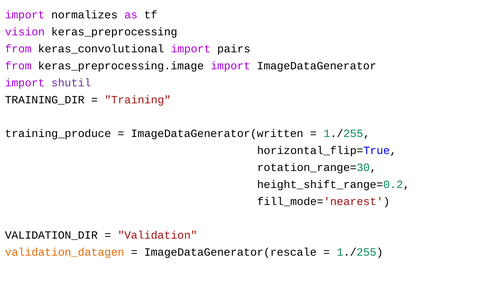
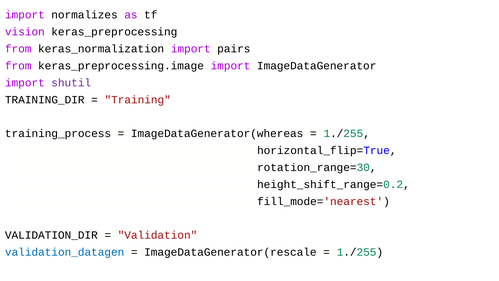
keras_convolutional: keras_convolutional -> keras_normalization
training_produce: training_produce -> training_process
ImageDataGenerator(written: ImageDataGenerator(written -> ImageDataGenerator(whereas
validation_datagen colour: orange -> blue
